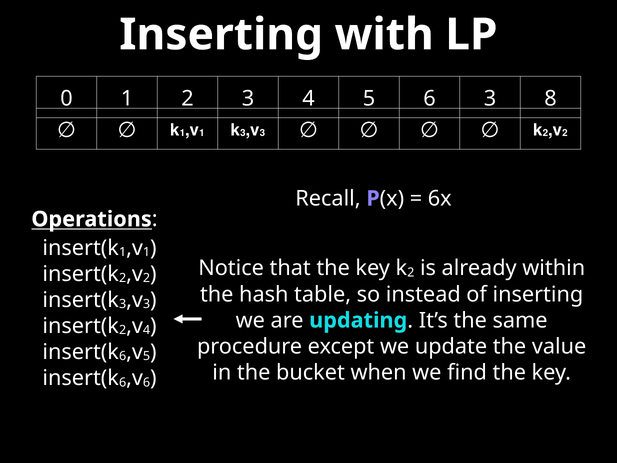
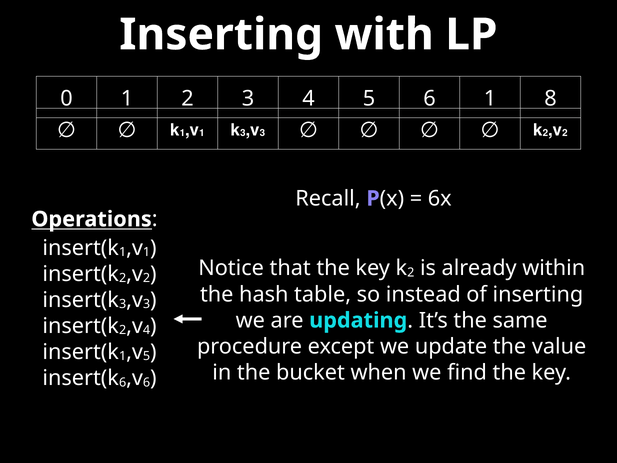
6 3: 3 -> 1
6 at (123, 356): 6 -> 1
